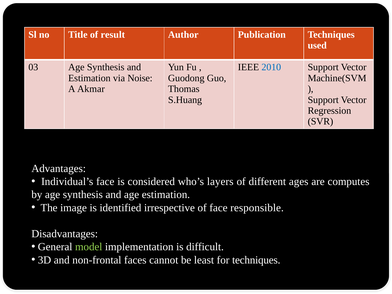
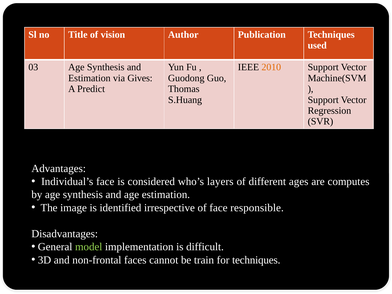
result: result -> vision
2010 colour: blue -> orange
Noise: Noise -> Gives
Akmar: Akmar -> Predict
least: least -> train
